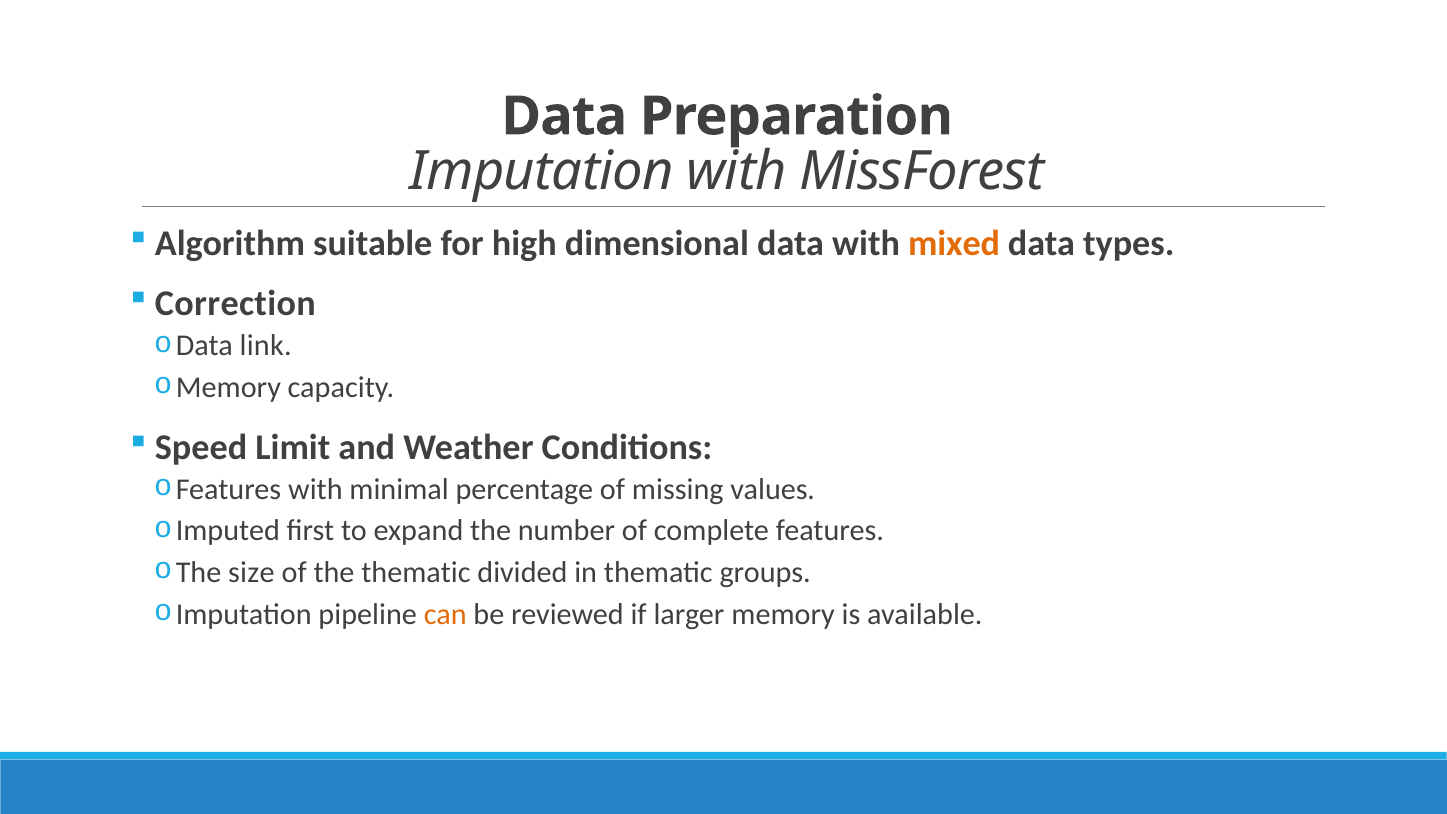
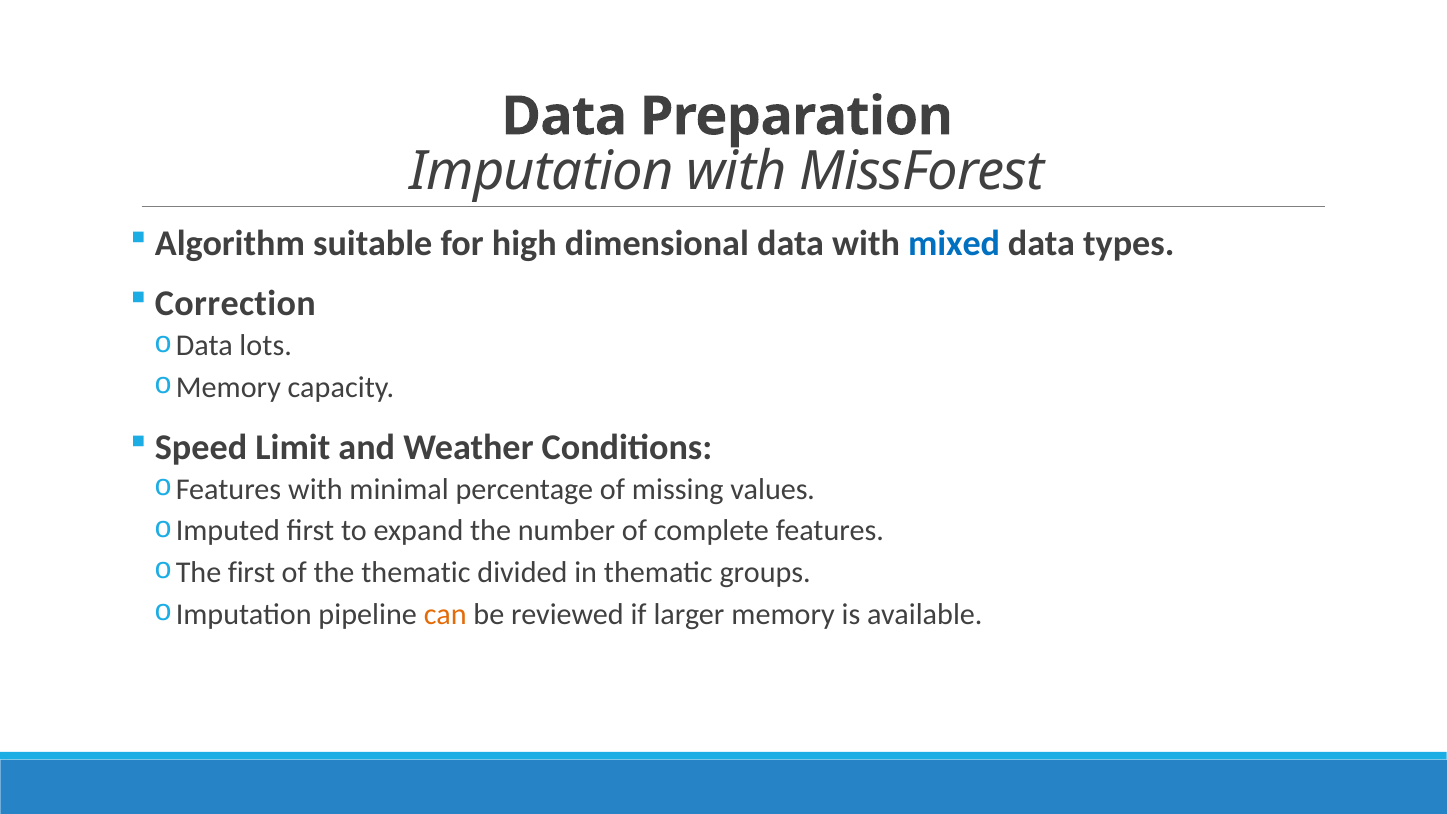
mixed colour: orange -> blue
link: link -> lots
size at (251, 572): size -> first
